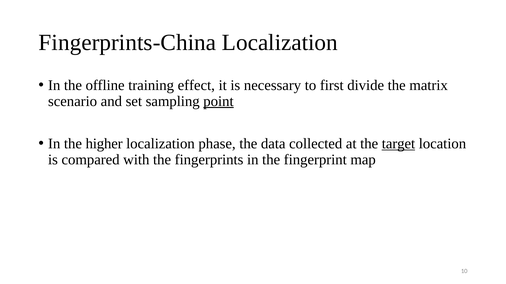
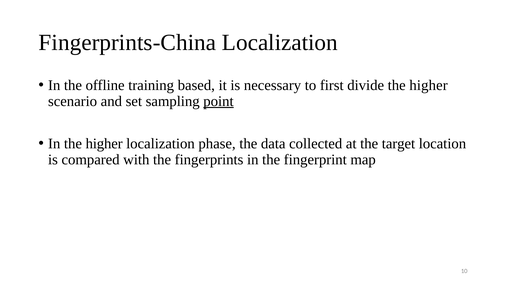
effect: effect -> based
divide the matrix: matrix -> higher
target underline: present -> none
